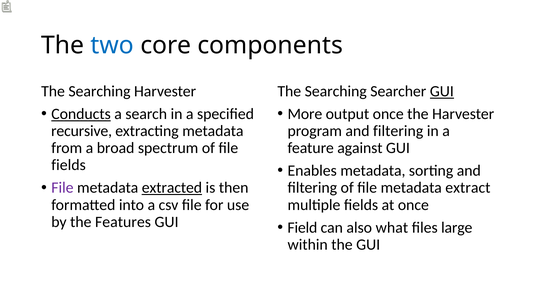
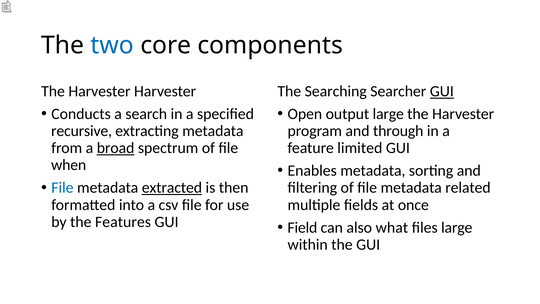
Searching at (99, 91): Searching -> Harvester
Conducts underline: present -> none
More: More -> Open
output once: once -> large
program and filtering: filtering -> through
broad underline: none -> present
against: against -> limited
fields at (69, 165): fields -> when
File at (62, 188) colour: purple -> blue
extract: extract -> related
